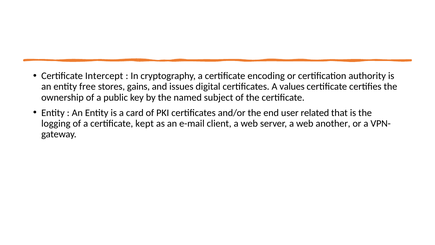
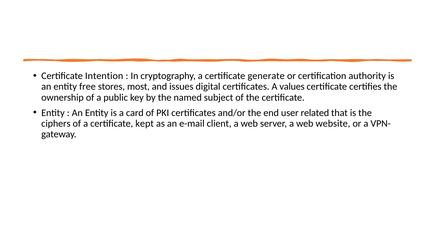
Intercept: Intercept -> Intention
encoding: encoding -> generate
gains: gains -> most
logging: logging -> ciphers
another: another -> website
